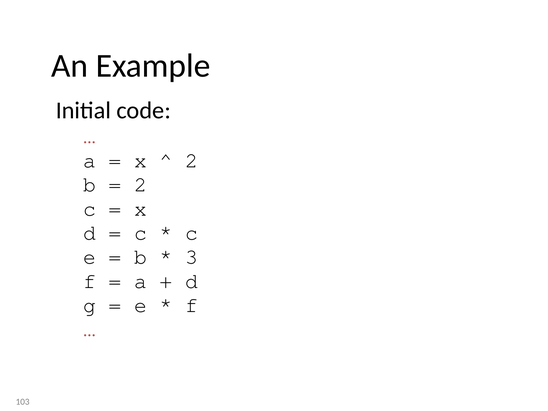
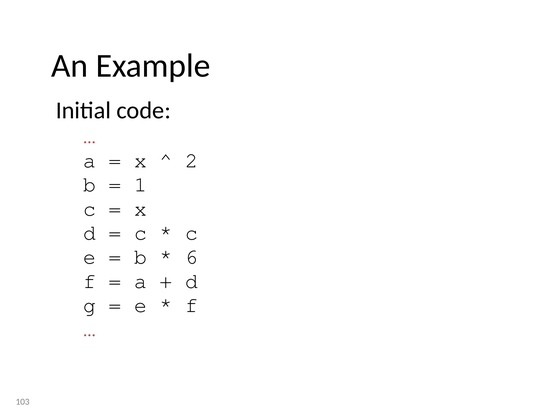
2 at (141, 185): 2 -> 1
3: 3 -> 6
